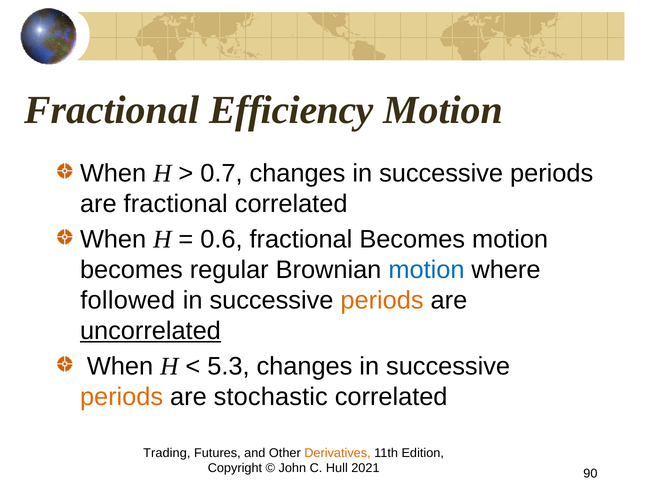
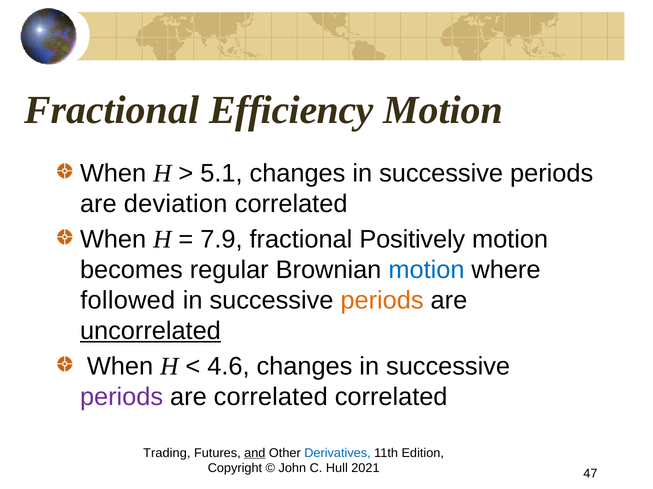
0.7: 0.7 -> 5.1
are fractional: fractional -> deviation
0.6: 0.6 -> 7.9
fractional Becomes: Becomes -> Positively
5.3: 5.3 -> 4.6
periods at (122, 397) colour: orange -> purple
are stochastic: stochastic -> correlated
and underline: none -> present
Derivatives colour: orange -> blue
90: 90 -> 47
